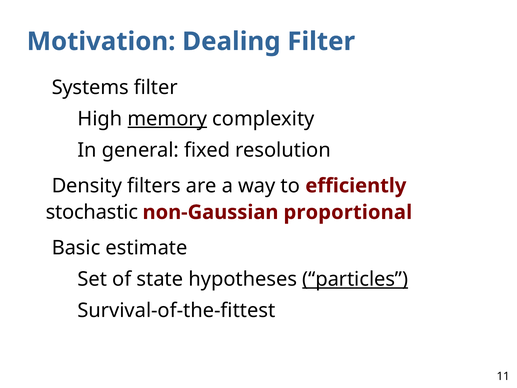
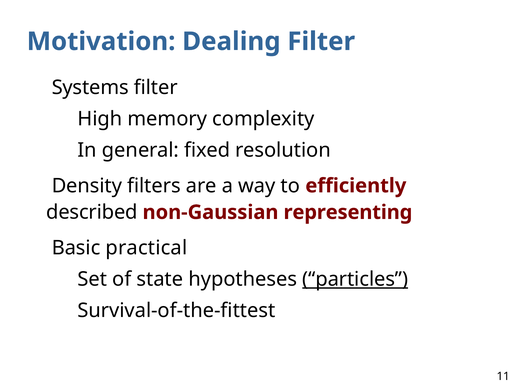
memory underline: present -> none
stochastic: stochastic -> described
proportional: proportional -> representing
estimate: estimate -> practical
